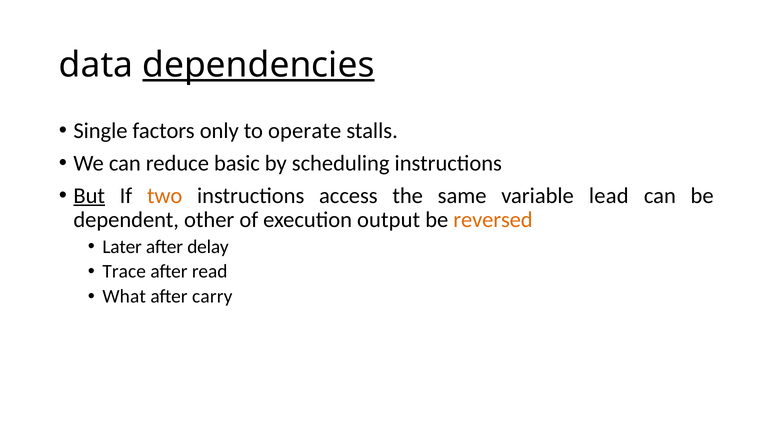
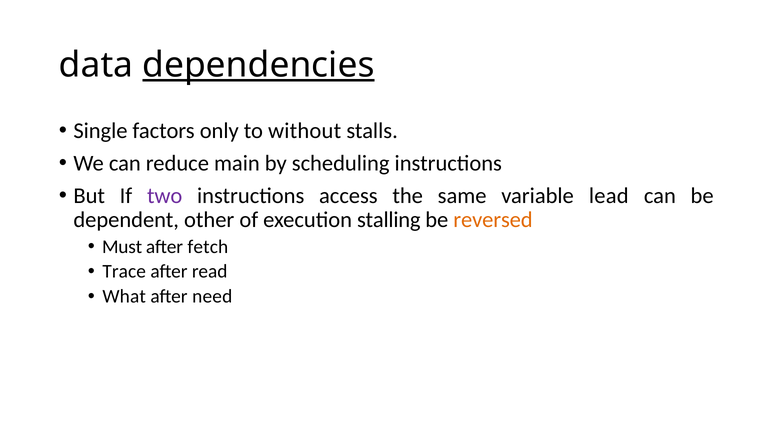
operate: operate -> without
basic: basic -> main
But underline: present -> none
two colour: orange -> purple
output: output -> stalling
Later: Later -> Must
delay: delay -> fetch
carry: carry -> need
